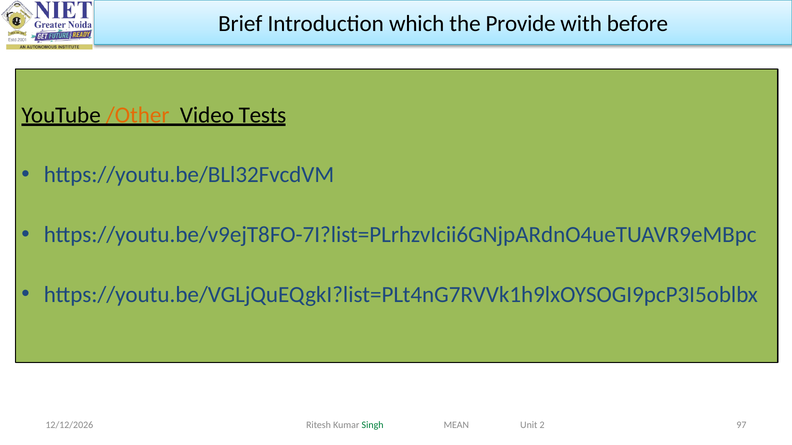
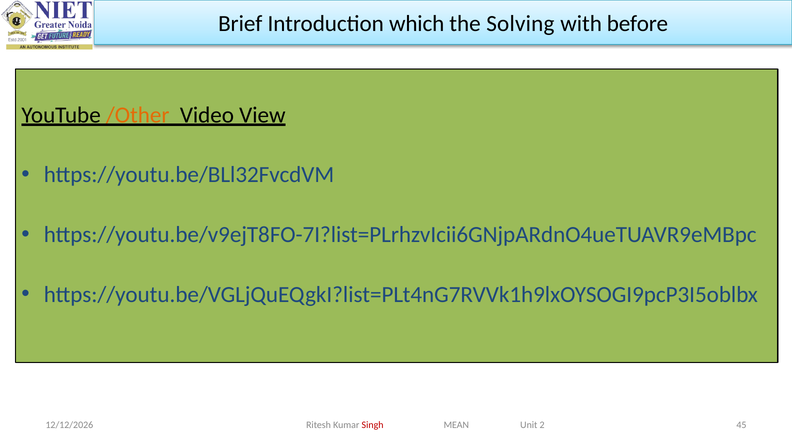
Provide: Provide -> Solving
Tests: Tests -> View
97: 97 -> 45
Singh colour: green -> red
